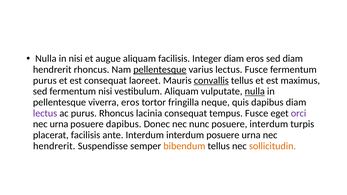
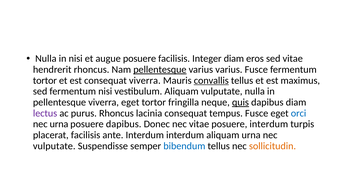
augue aliquam: aliquam -> posuere
sed diam: diam -> vitae
varius lectus: lectus -> varius
purus at (45, 81): purus -> tortor
consequat laoreet: laoreet -> viverra
nulla at (255, 91) underline: present -> none
viverra eros: eros -> eget
quis underline: none -> present
orci colour: purple -> blue
nec nunc: nunc -> vitae
interdum posuere: posuere -> aliquam
hendrerit at (54, 146): hendrerit -> vulputate
bibendum colour: orange -> blue
